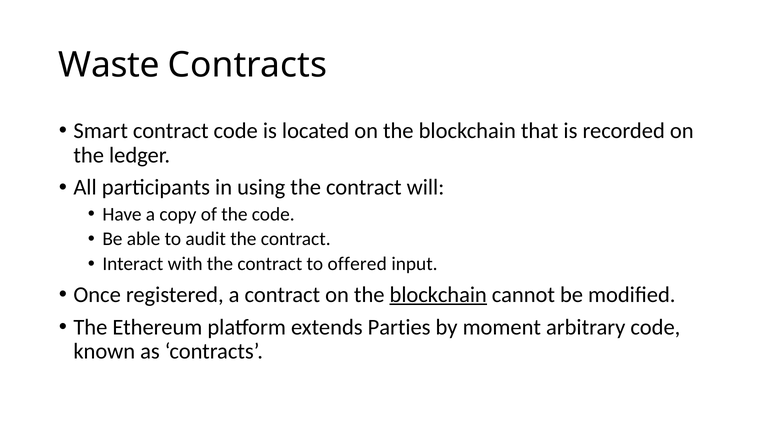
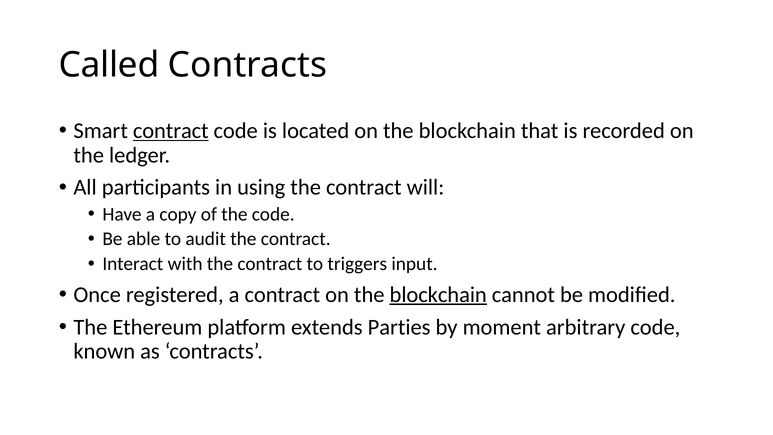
Waste: Waste -> Called
contract at (171, 131) underline: none -> present
offered: offered -> triggers
